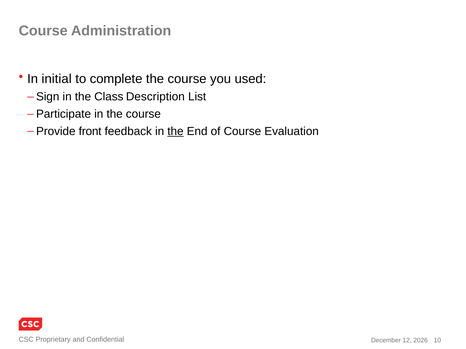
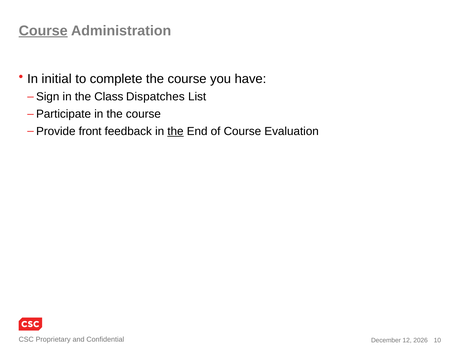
Course at (43, 31) underline: none -> present
used: used -> have
Description: Description -> Dispatches
